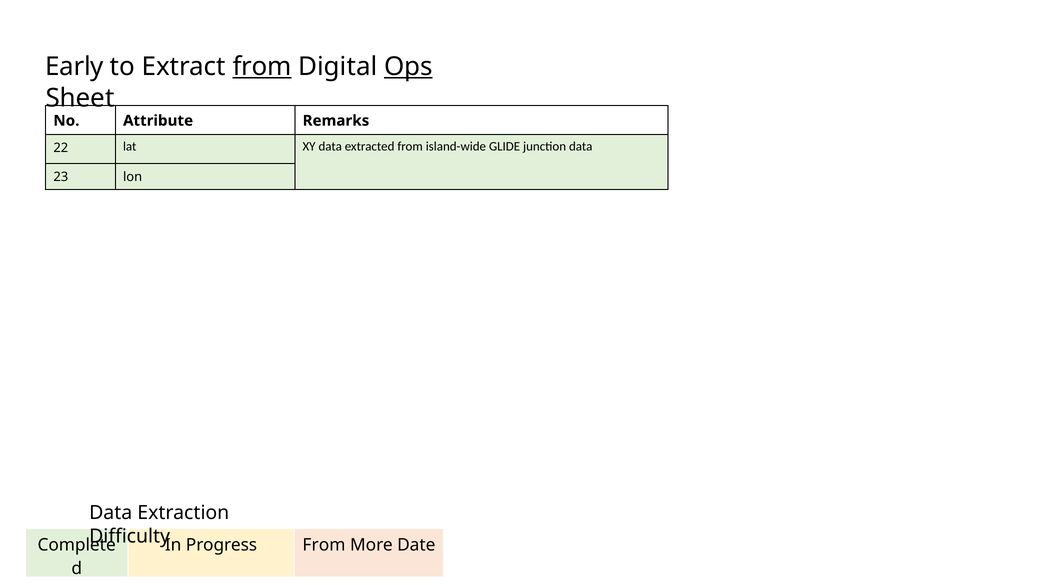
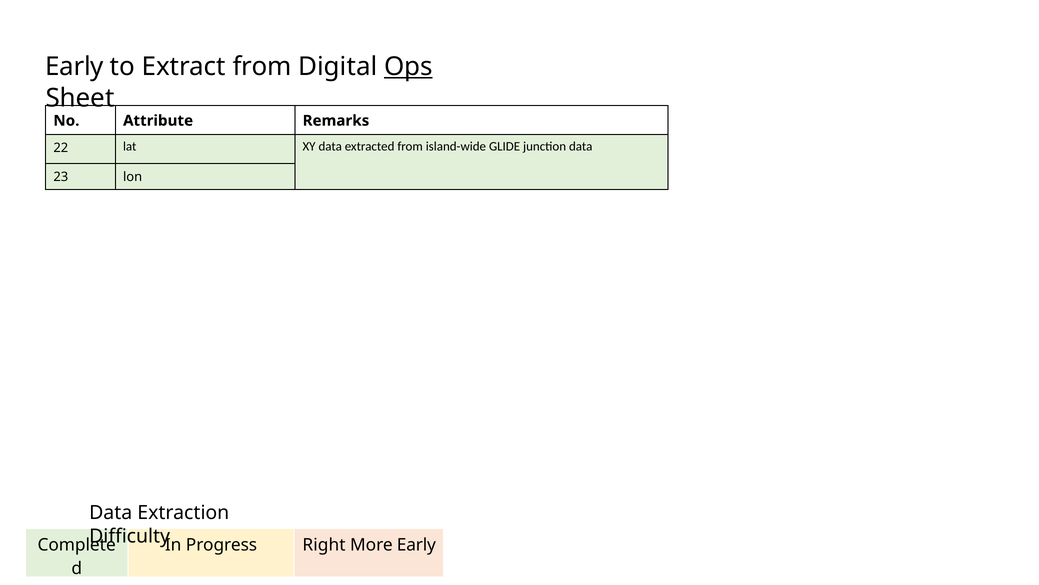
from at (262, 67) underline: present -> none
Progress From: From -> Right
More Date: Date -> Early
